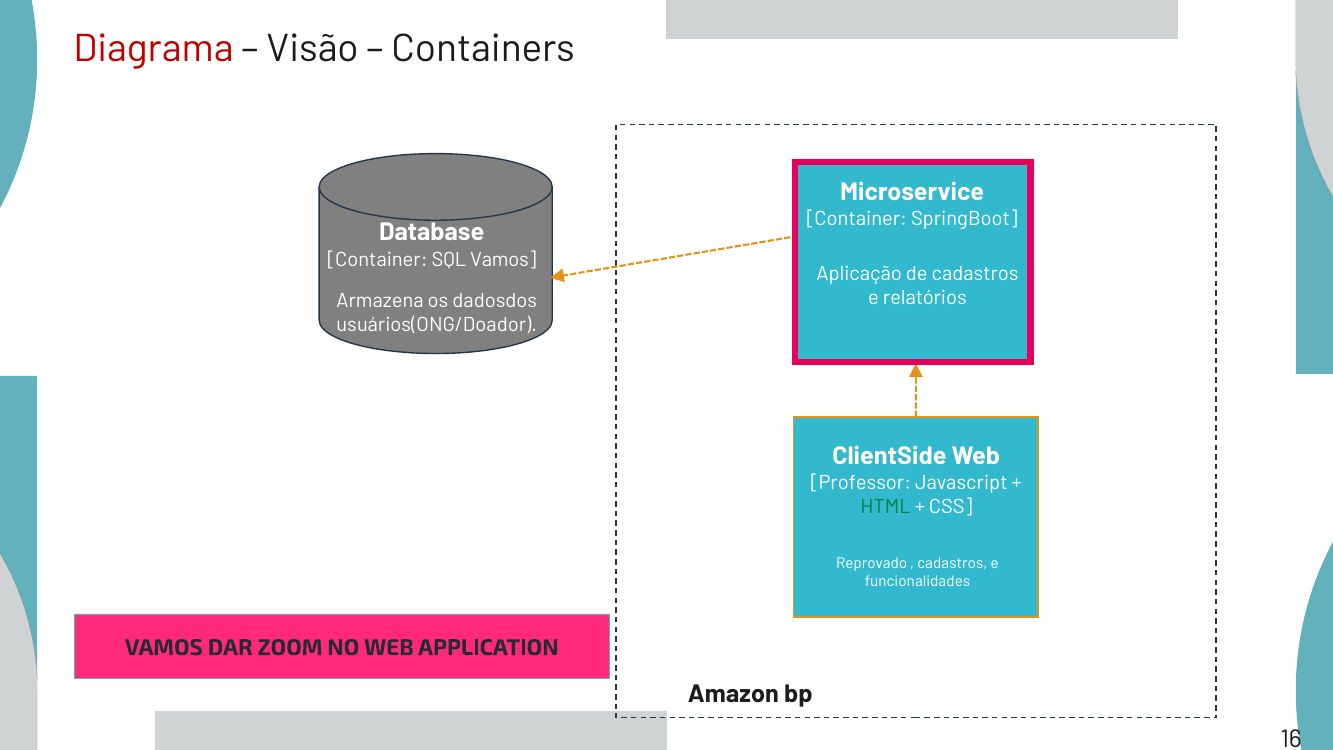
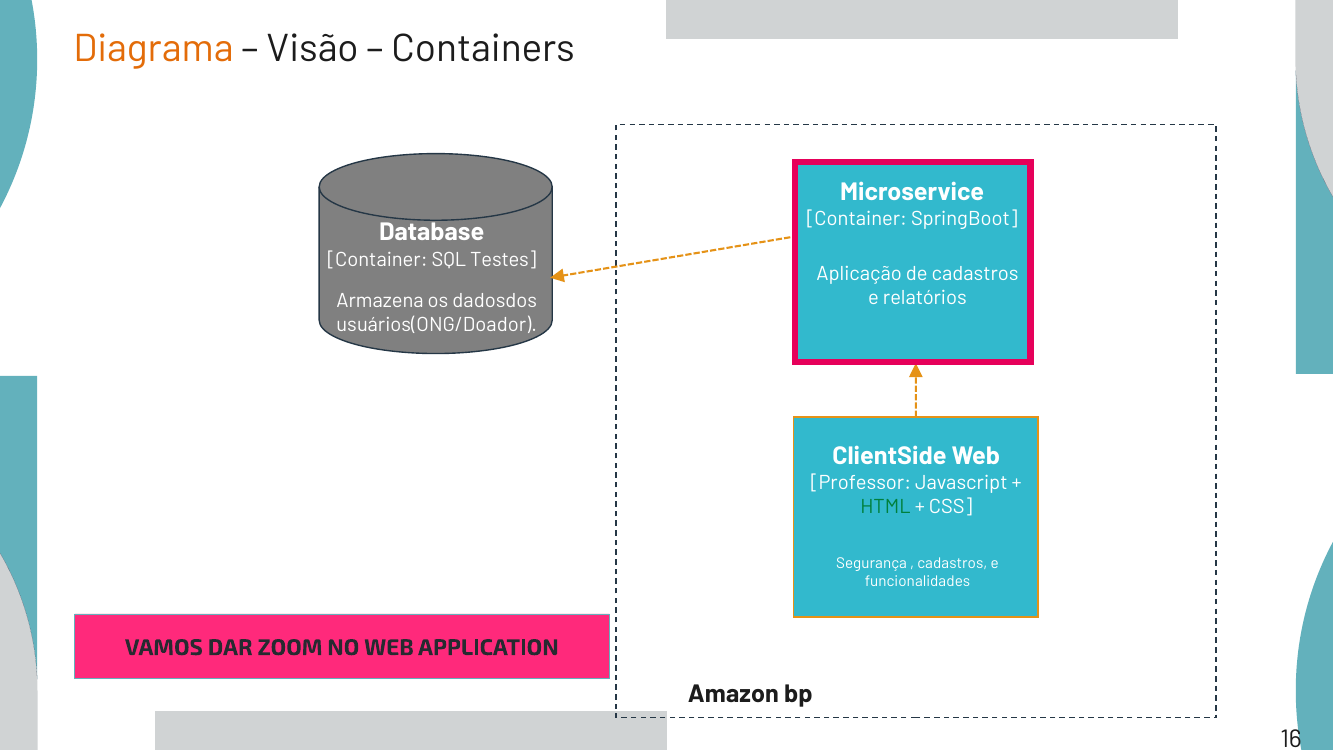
Diagrama colour: red -> orange
SQL Vamos: Vamos -> Testes
Reprovado: Reprovado -> Segurança
